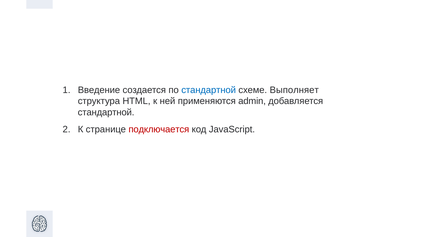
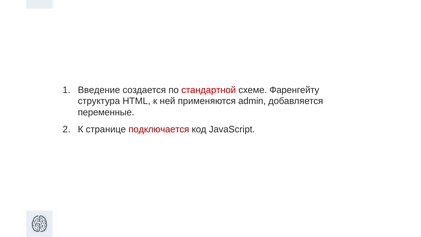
стандартной at (209, 90) colour: blue -> red
Выполняет: Выполняет -> Фаренгейту
стандартной at (106, 112): стандартной -> переменные
